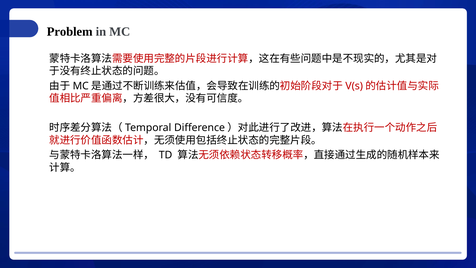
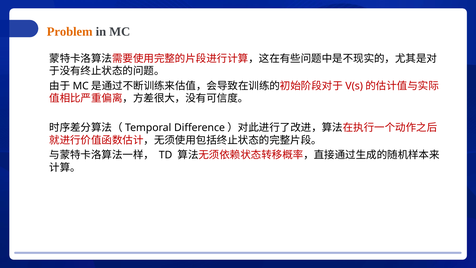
Problem colour: black -> orange
